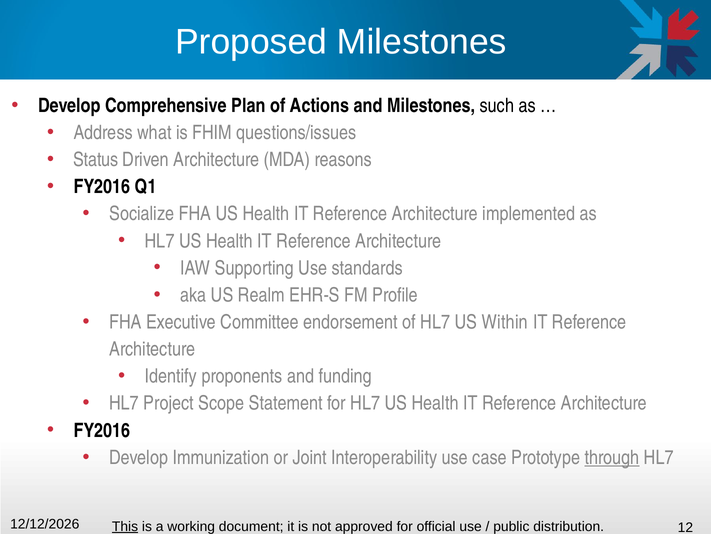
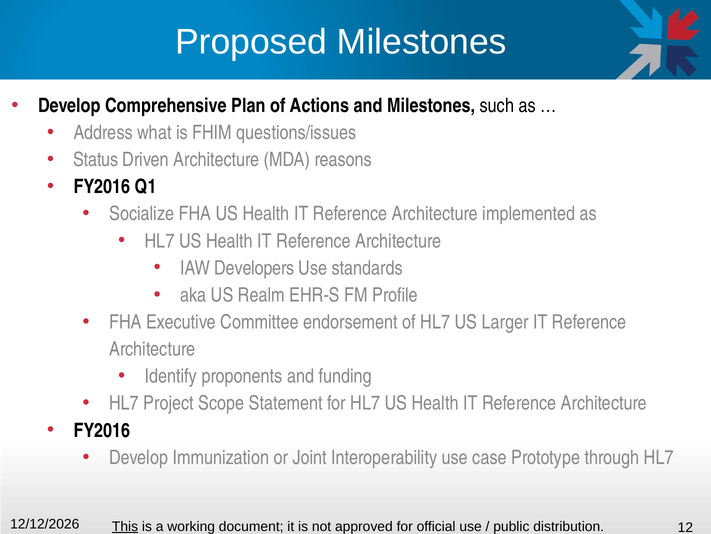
Supporting: Supporting -> Developers
Within: Within -> Larger
through underline: present -> none
